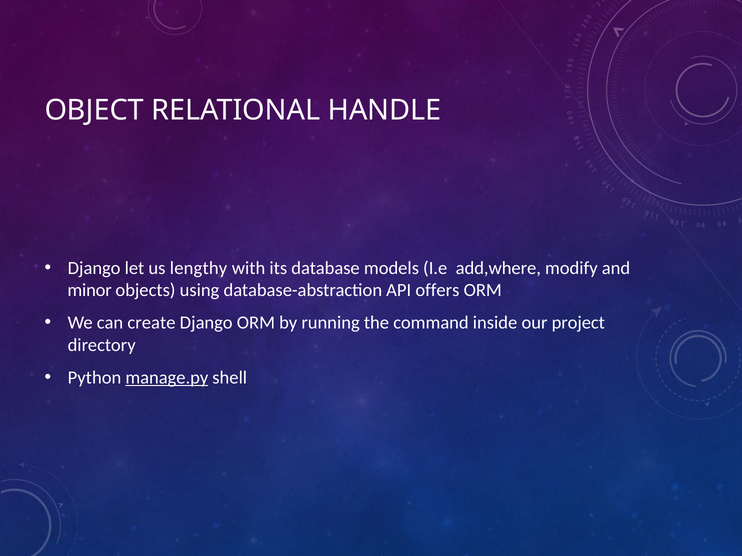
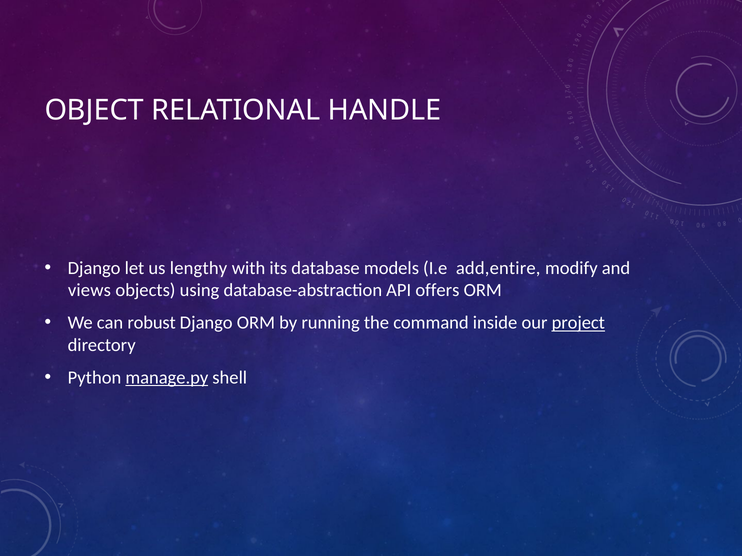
add,where: add,where -> add,entire
minor: minor -> views
create: create -> robust
project underline: none -> present
